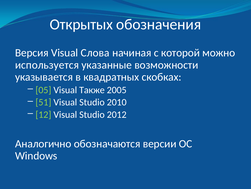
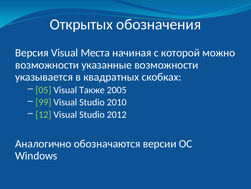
Слова: Слова -> Места
используется at (47, 65): используется -> возможности
51: 51 -> 99
